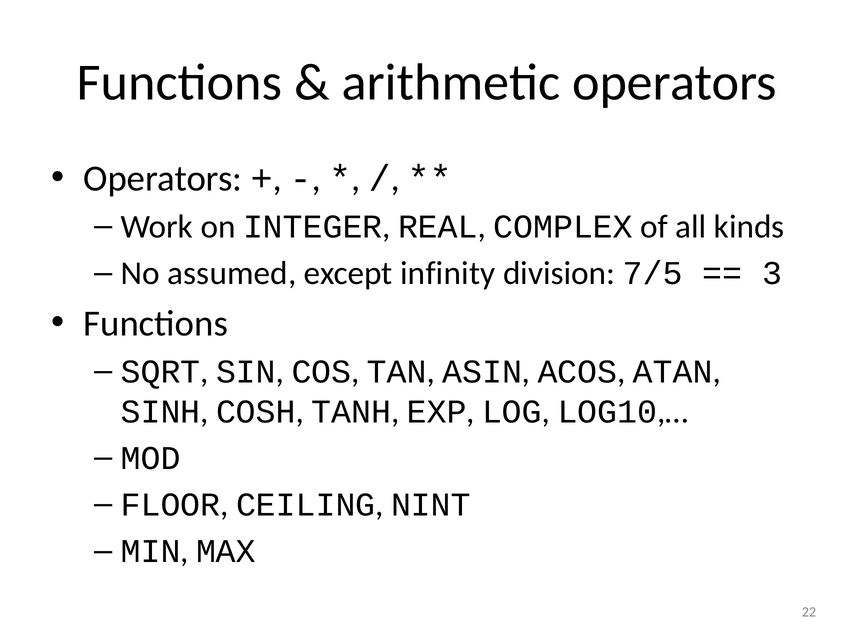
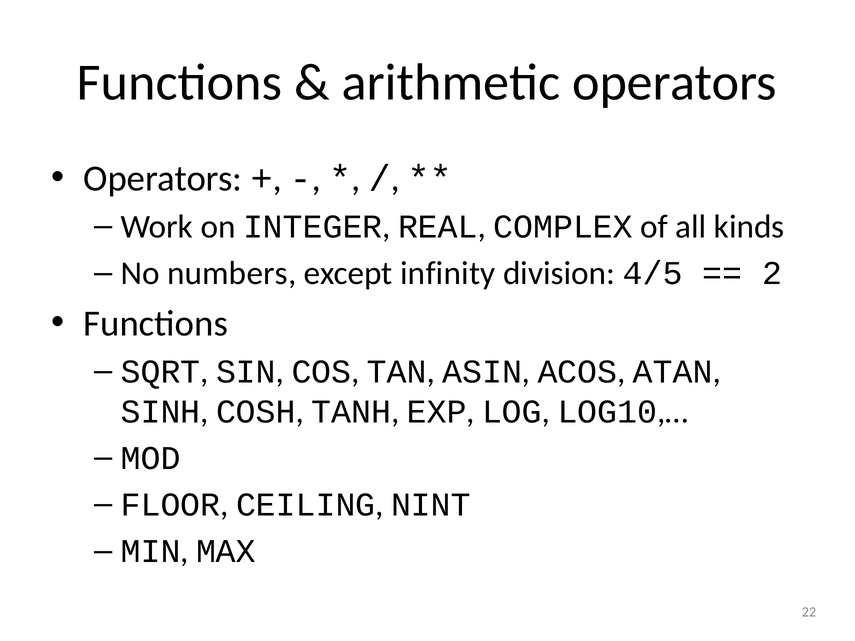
assumed: assumed -> numbers
7/5: 7/5 -> 4/5
3: 3 -> 2
